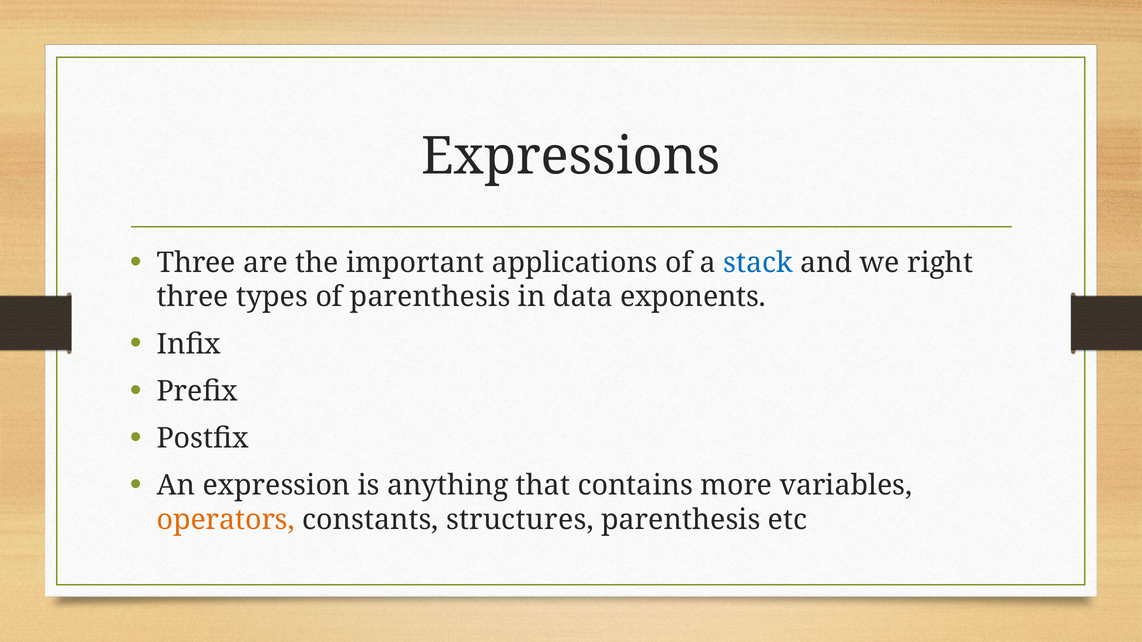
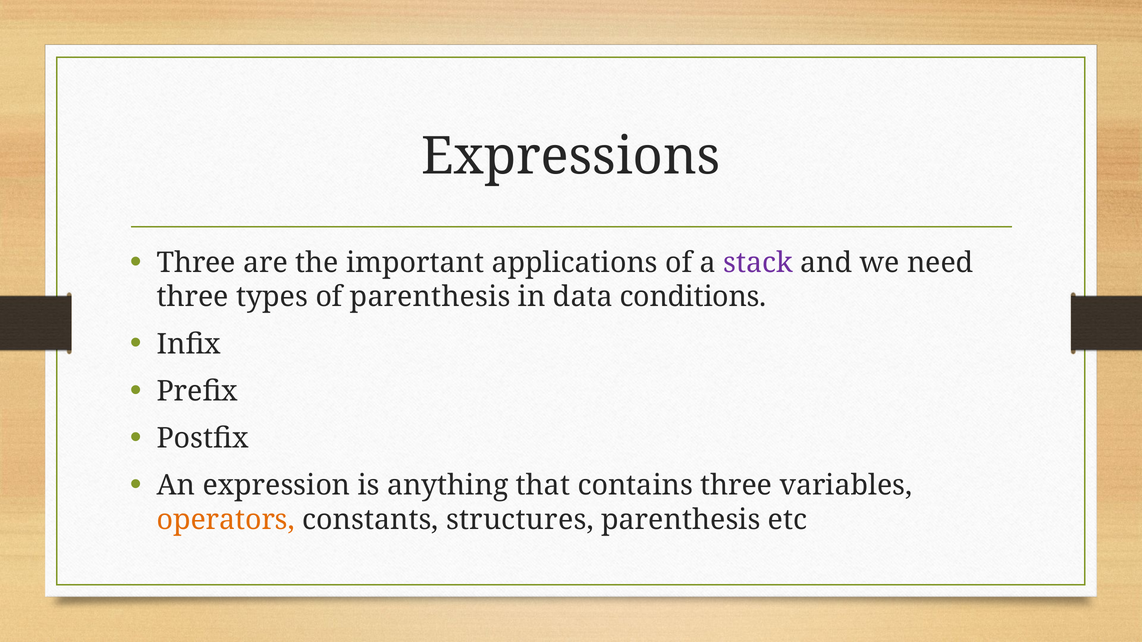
stack colour: blue -> purple
right: right -> need
exponents: exponents -> conditions
contains more: more -> three
